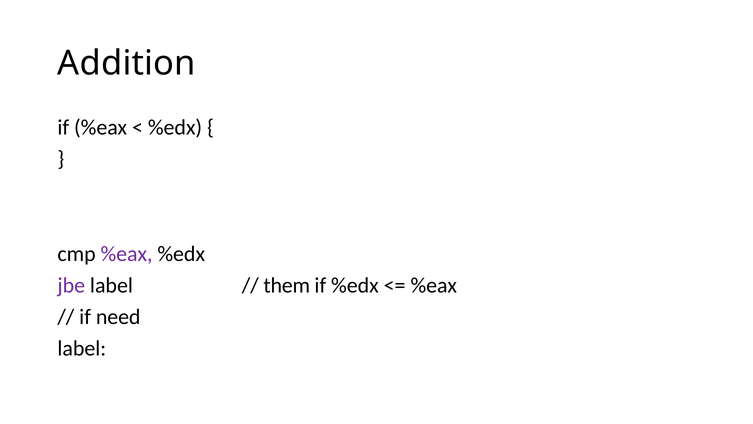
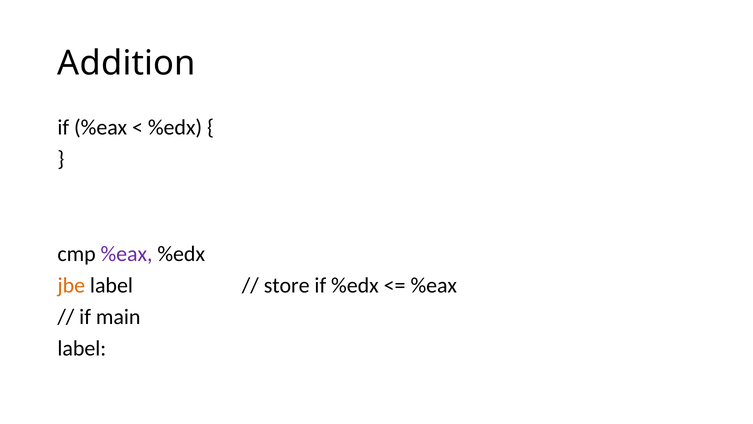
jbe colour: purple -> orange
them: them -> store
need: need -> main
